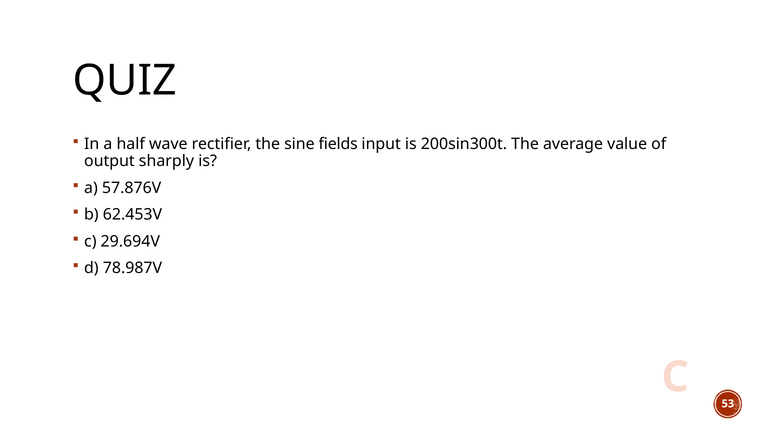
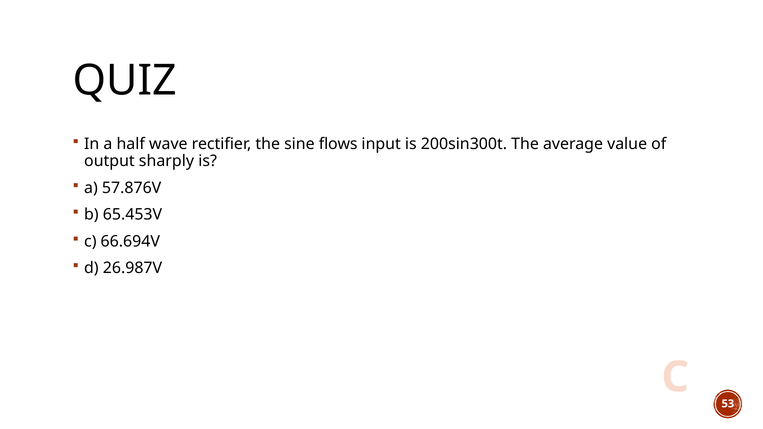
fields: fields -> flows
62.453V: 62.453V -> 65.453V
29.694V: 29.694V -> 66.694V
78.987V: 78.987V -> 26.987V
